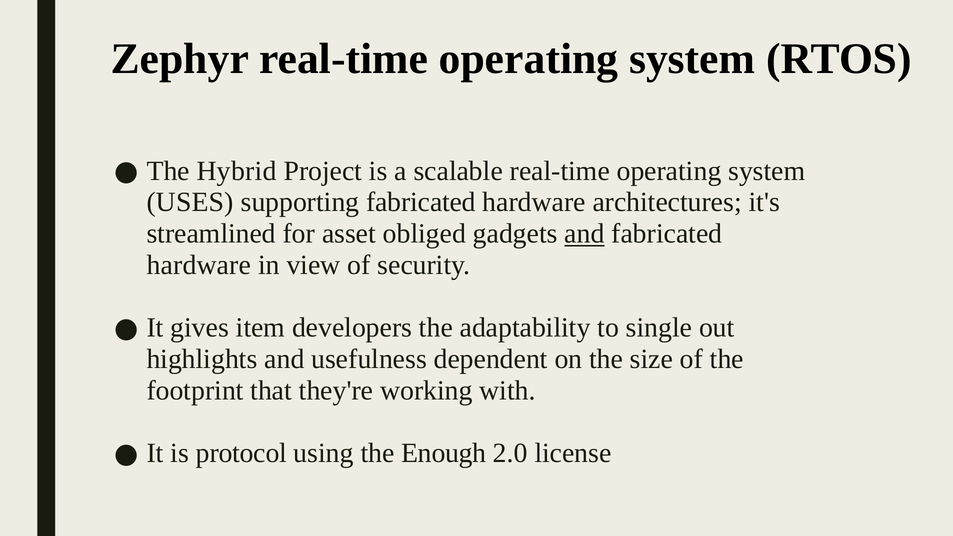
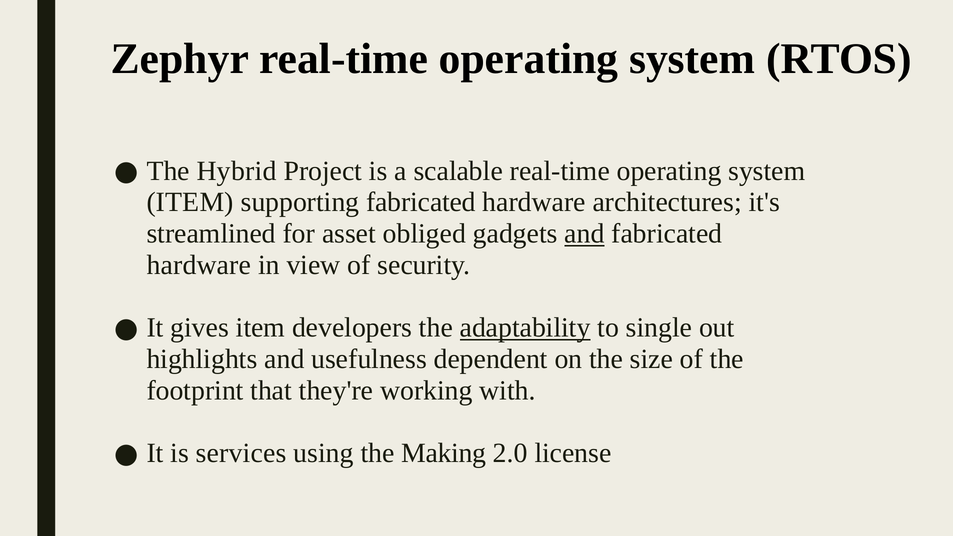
USES at (190, 202): USES -> ITEM
adaptability underline: none -> present
protocol: protocol -> services
Enough: Enough -> Making
